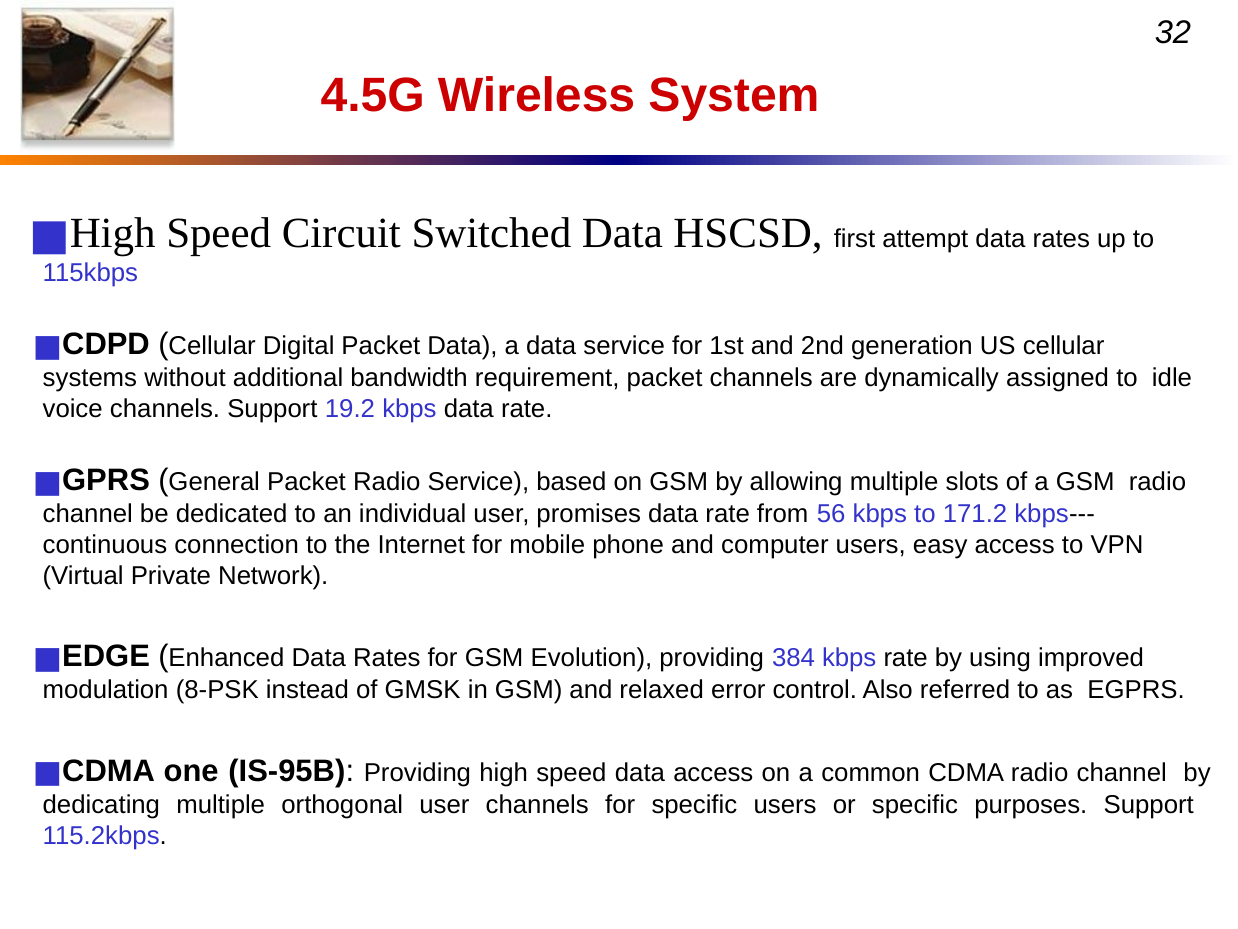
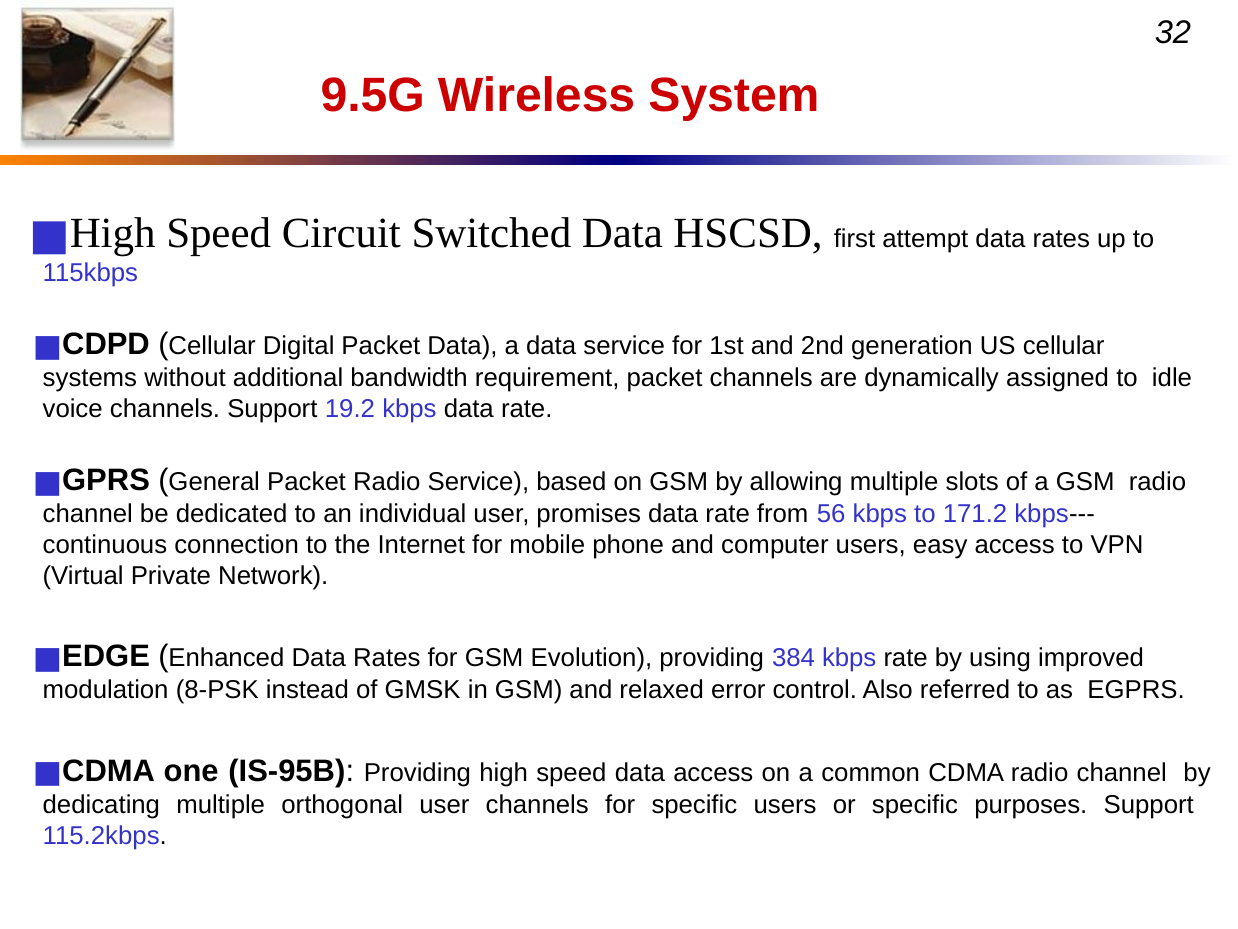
4.5G: 4.5G -> 9.5G
